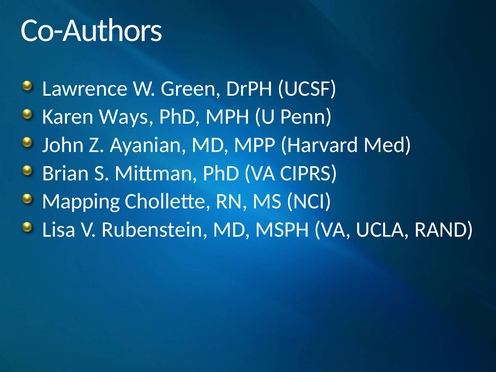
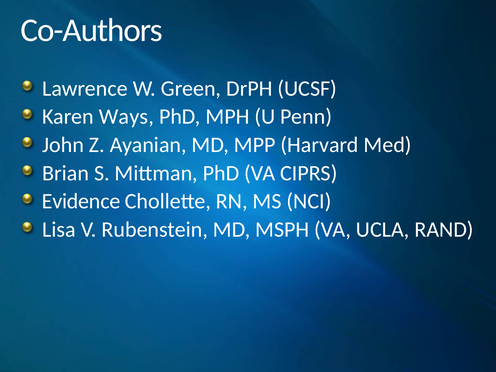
Mapping: Mapping -> Evidence
